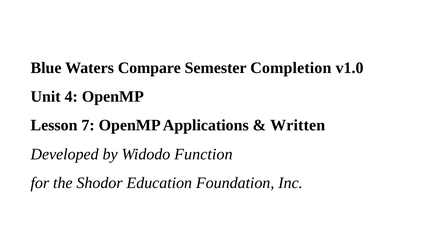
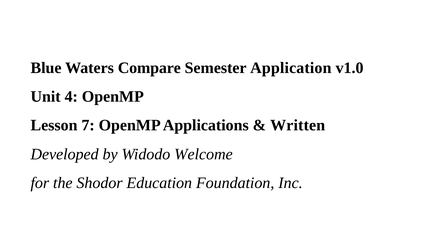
Completion: Completion -> Application
Function: Function -> Welcome
